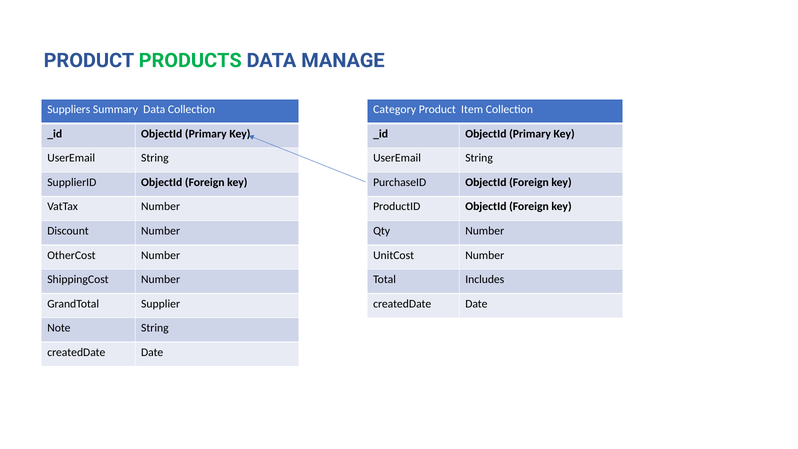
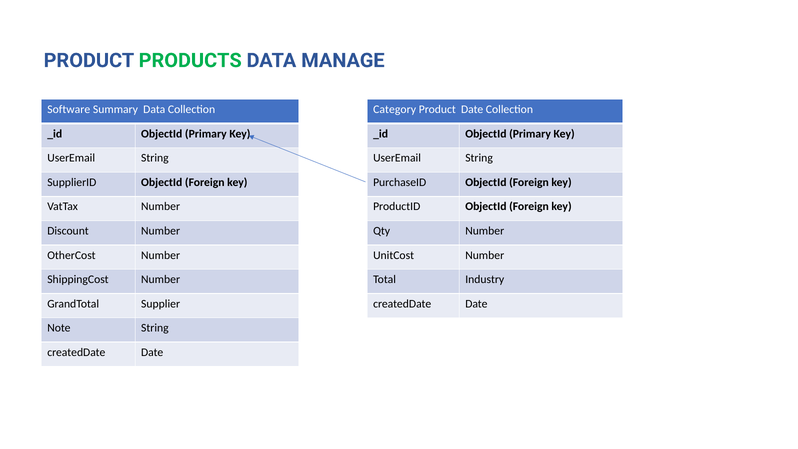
Suppliers: Suppliers -> Software
Product Item: Item -> Date
Includes: Includes -> Industry
